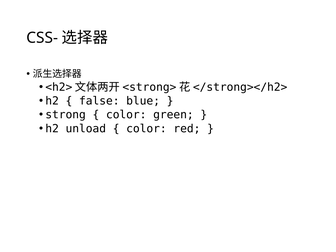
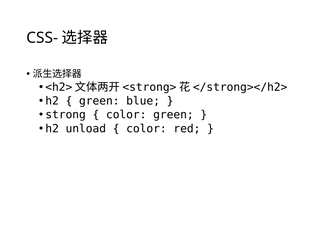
false at (99, 101): false -> green
